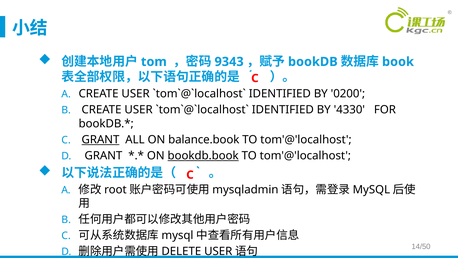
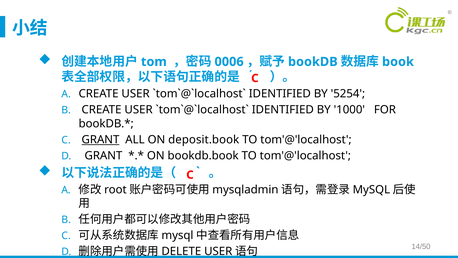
9343: 9343 -> 0006
0200: 0200 -> 5254
4330: 4330 -> 1000
balance.book: balance.book -> deposit.book
bookdb.book underline: present -> none
